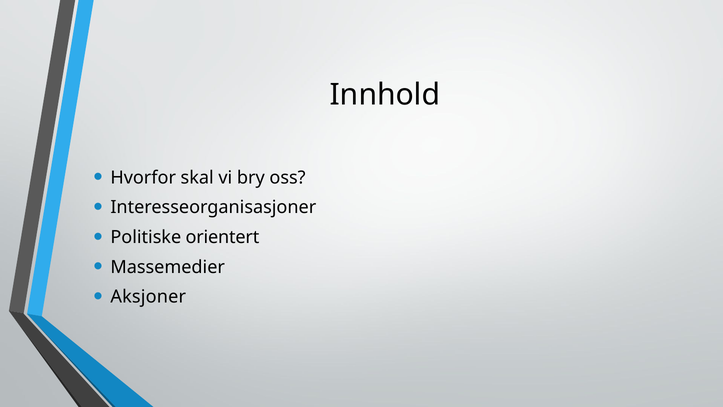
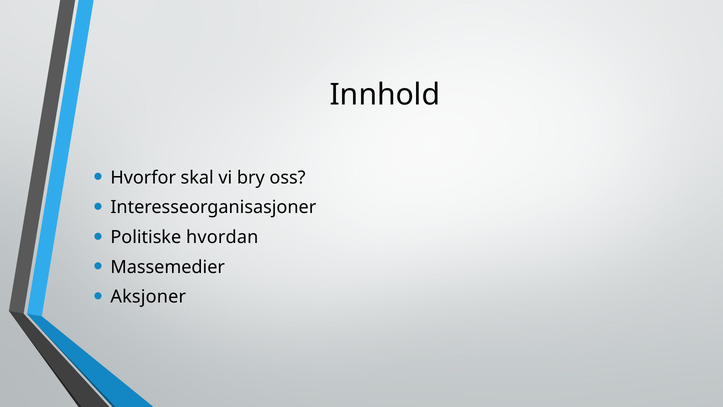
orientert: orientert -> hvordan
